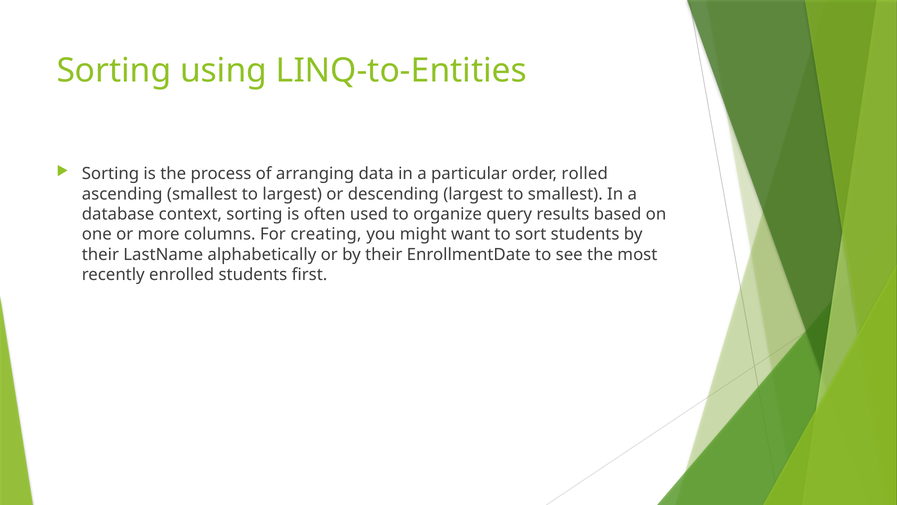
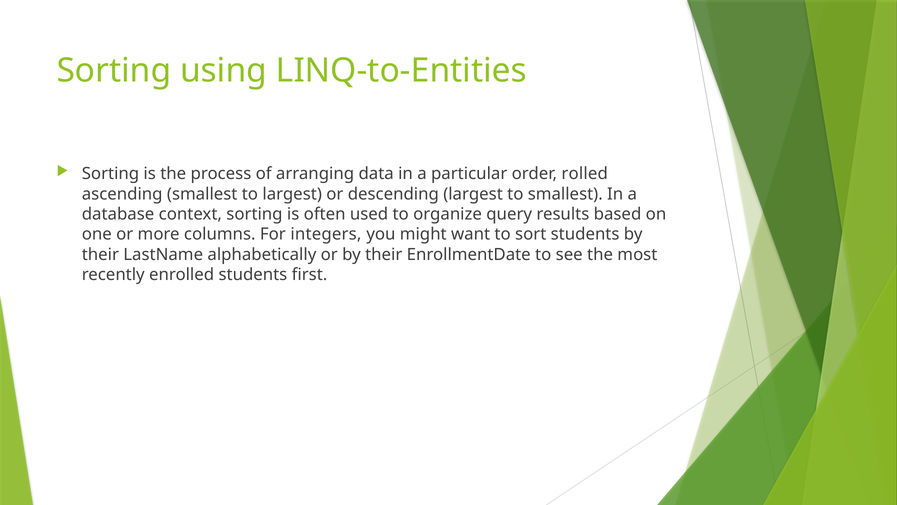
creating: creating -> integers
